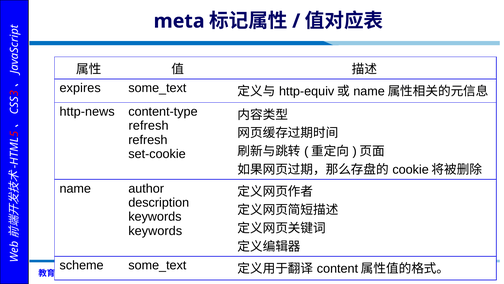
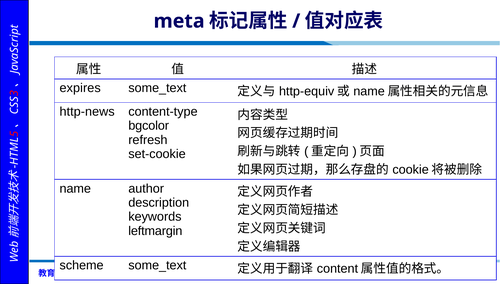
refresh at (149, 126): refresh -> bgcolor
keywords at (155, 231): keywords -> leftmargin
